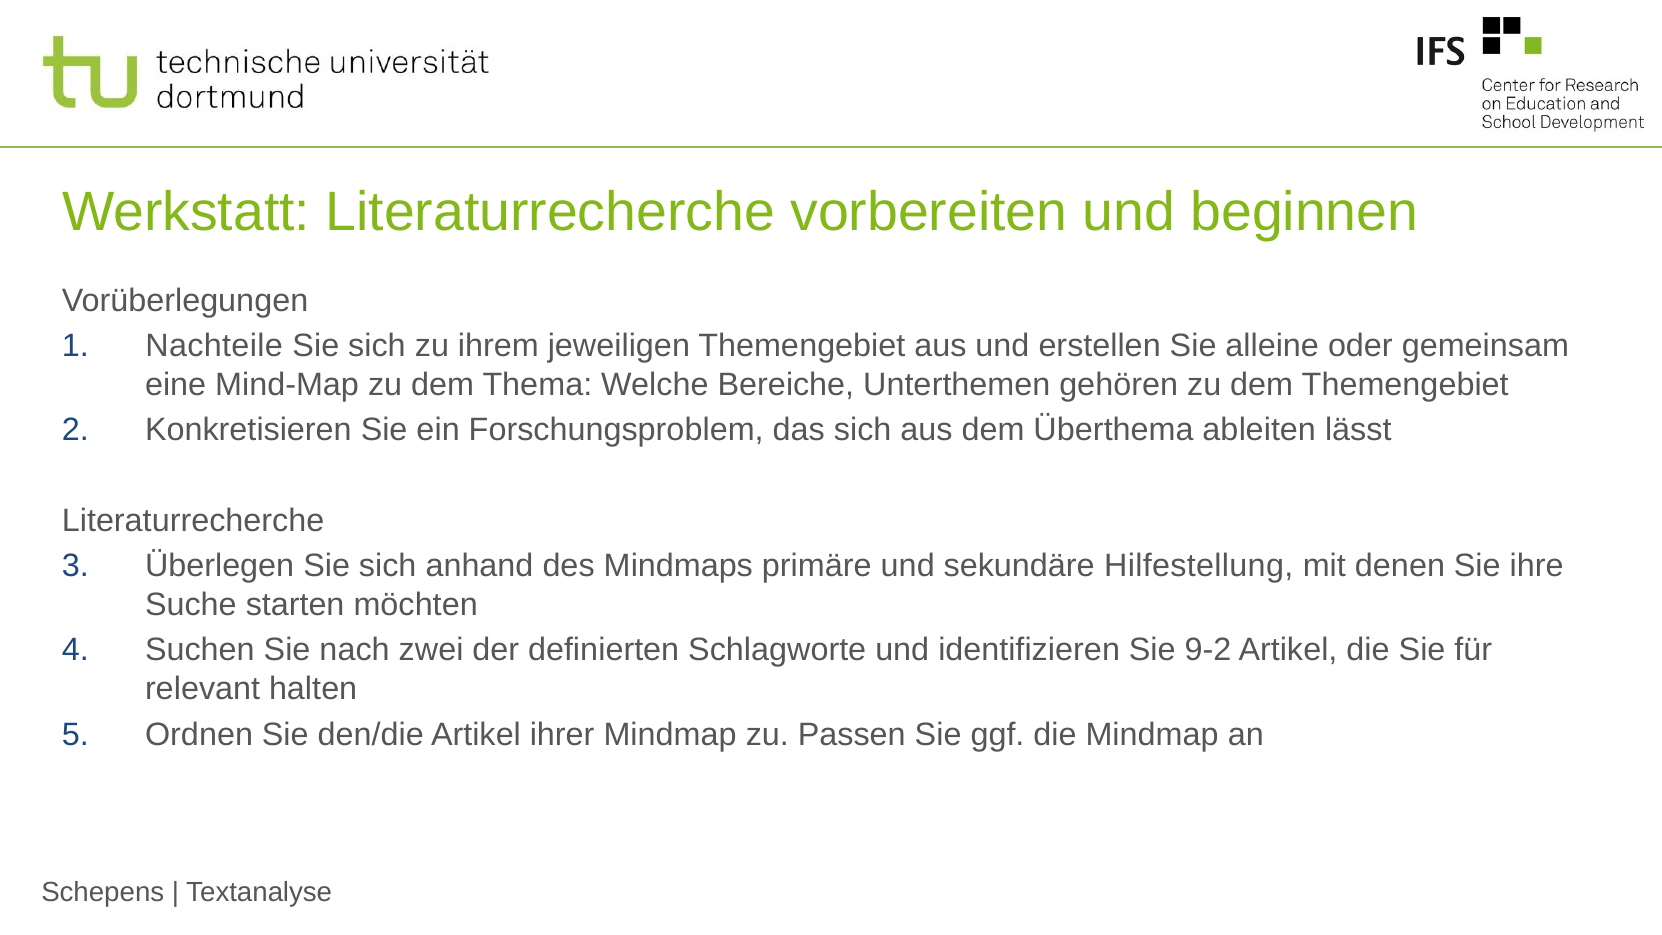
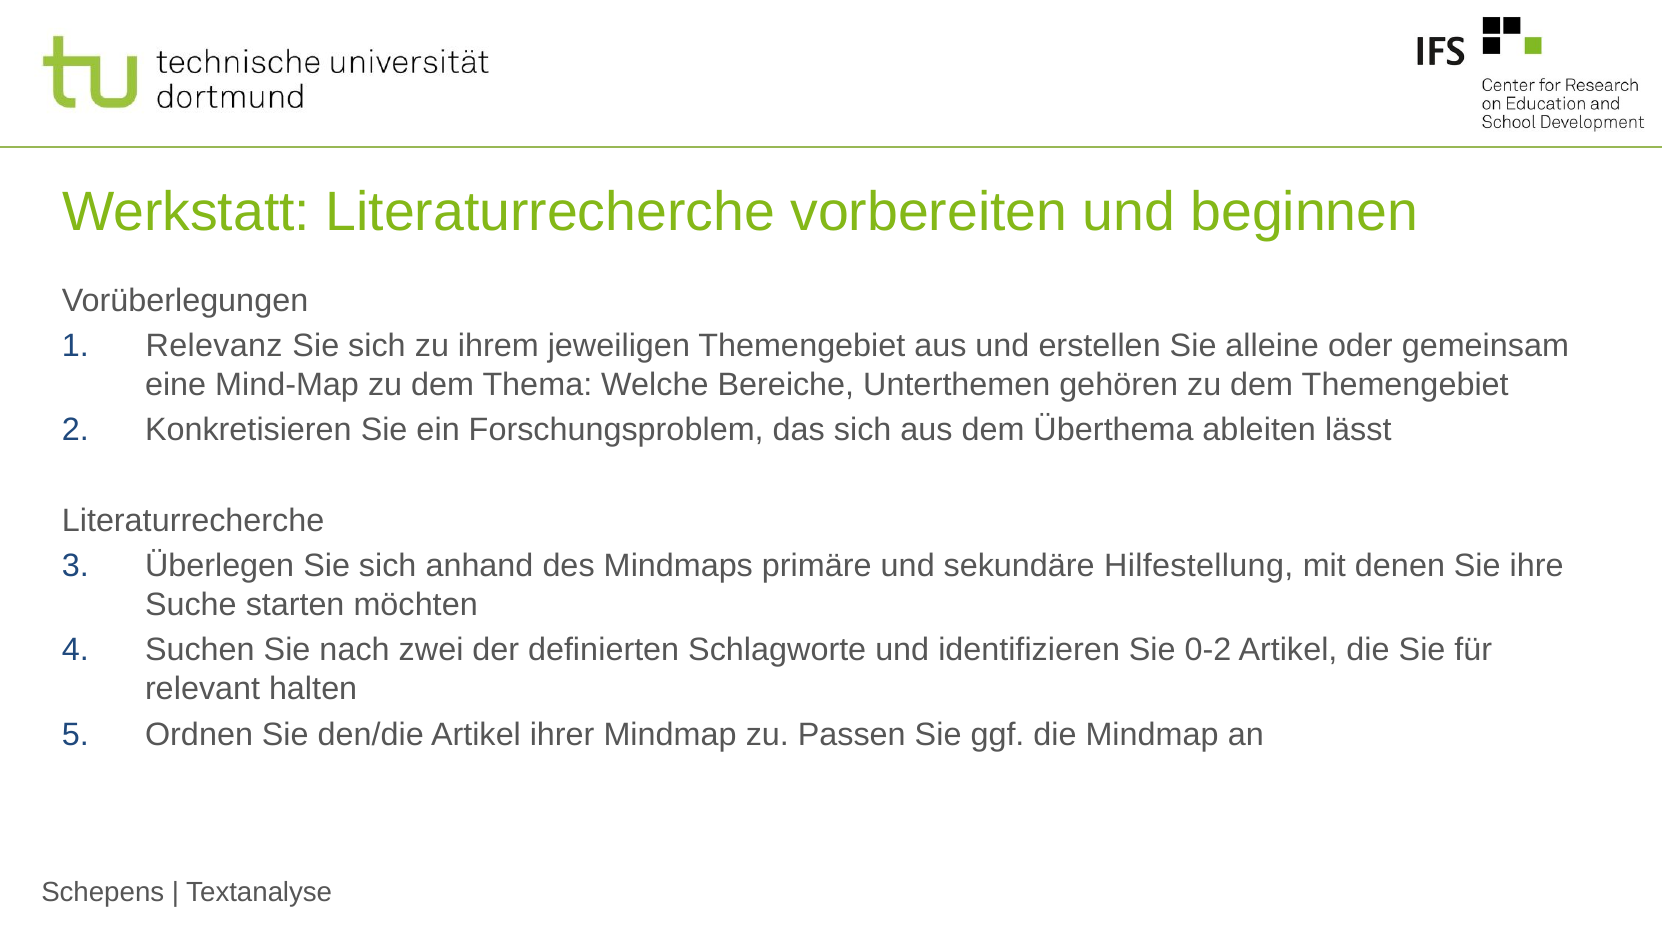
Nachteile: Nachteile -> Relevanz
9-2: 9-2 -> 0-2
